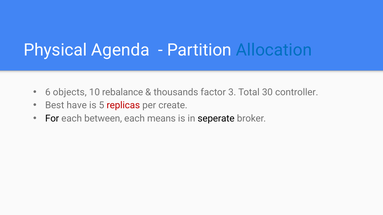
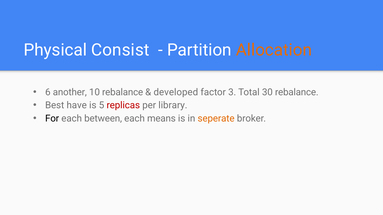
Agenda: Agenda -> Consist
Allocation colour: blue -> orange
objects: objects -> another
thousands: thousands -> developed
30 controller: controller -> rebalance
create: create -> library
seperate colour: black -> orange
